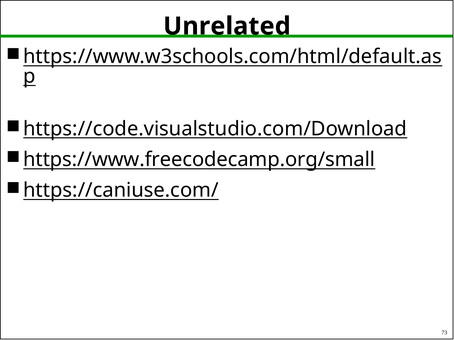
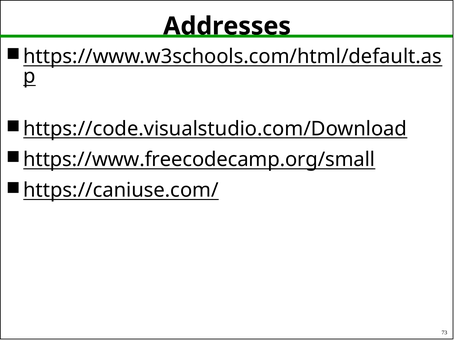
Unrelated: Unrelated -> Addresses
